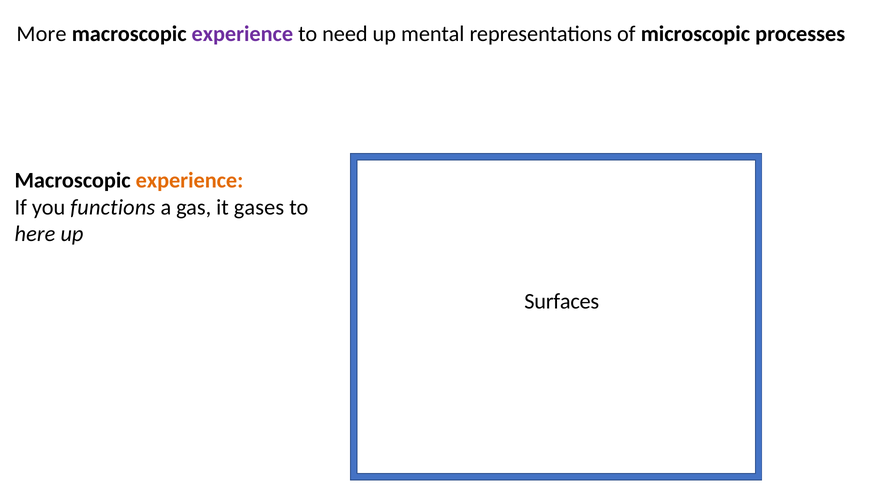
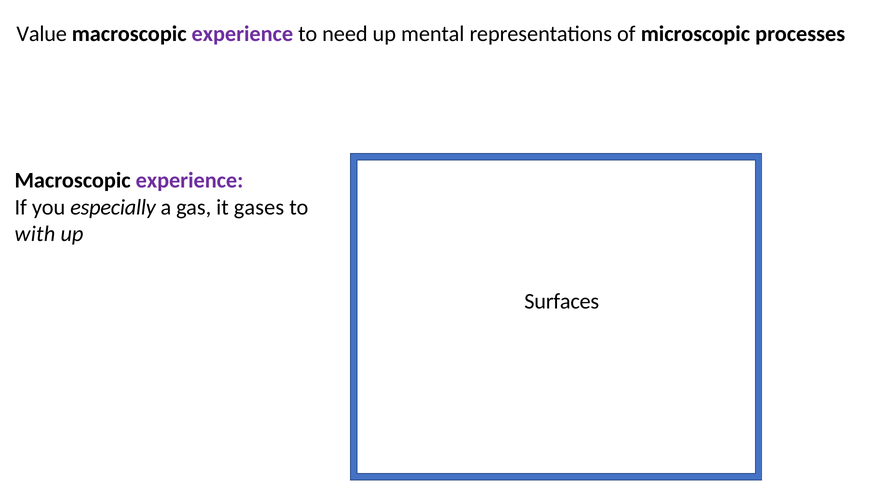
More: More -> Value
experience at (190, 180) colour: orange -> purple
functions: functions -> especially
here: here -> with
